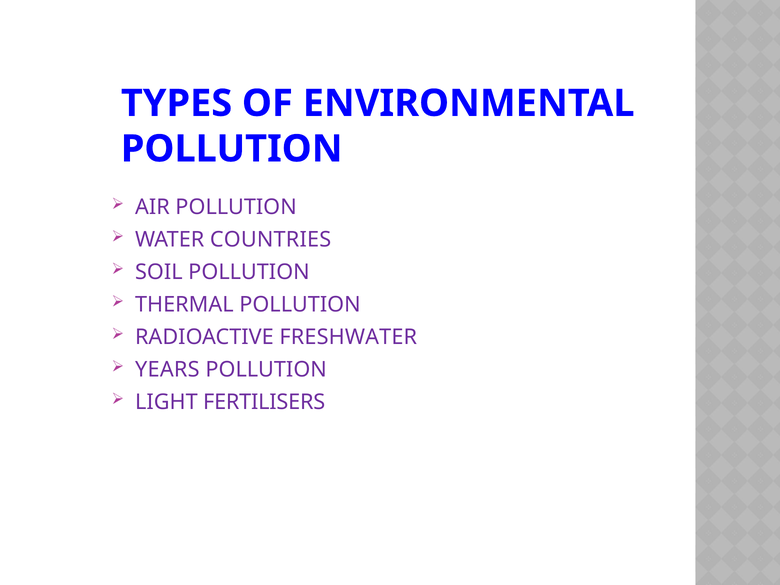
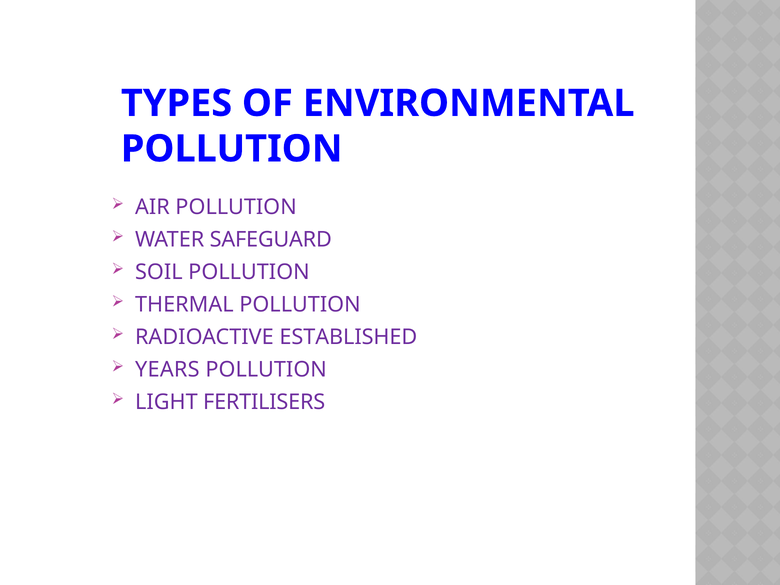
COUNTRIES: COUNTRIES -> SAFEGUARD
FRESHWATER: FRESHWATER -> ESTABLISHED
